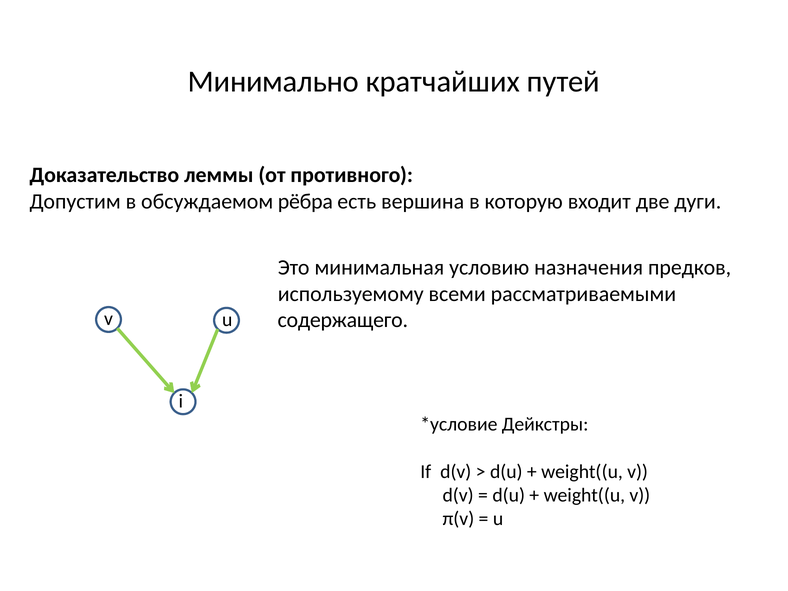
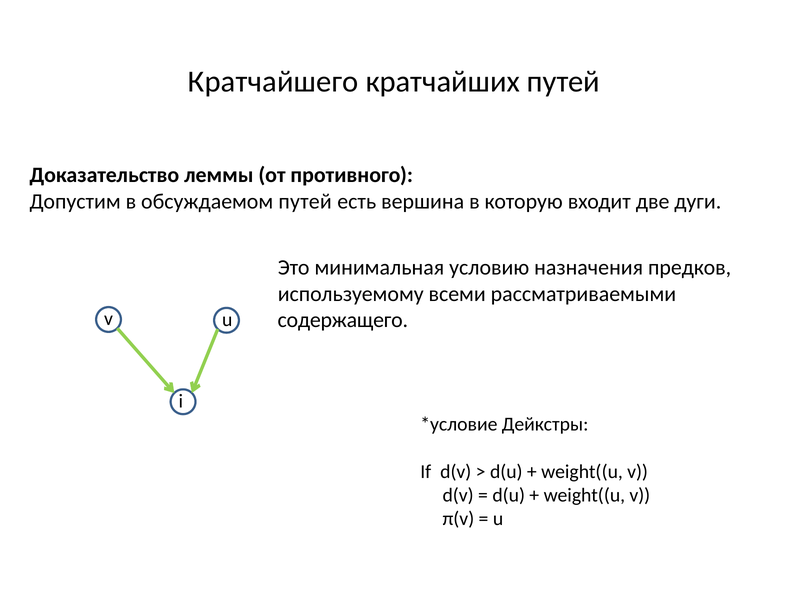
Минимально: Минимально -> Кратчайшего
обсуждаемом рёбра: рёбра -> путей
